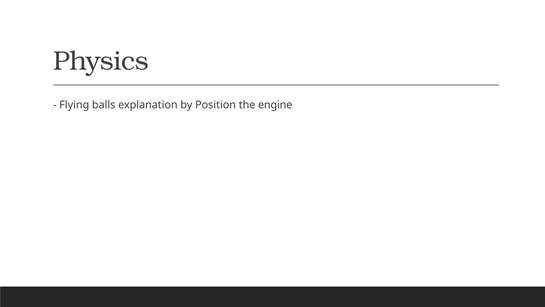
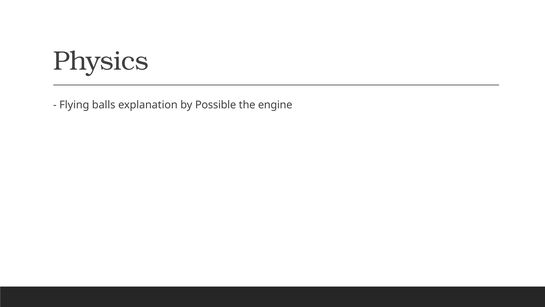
Position: Position -> Possible
